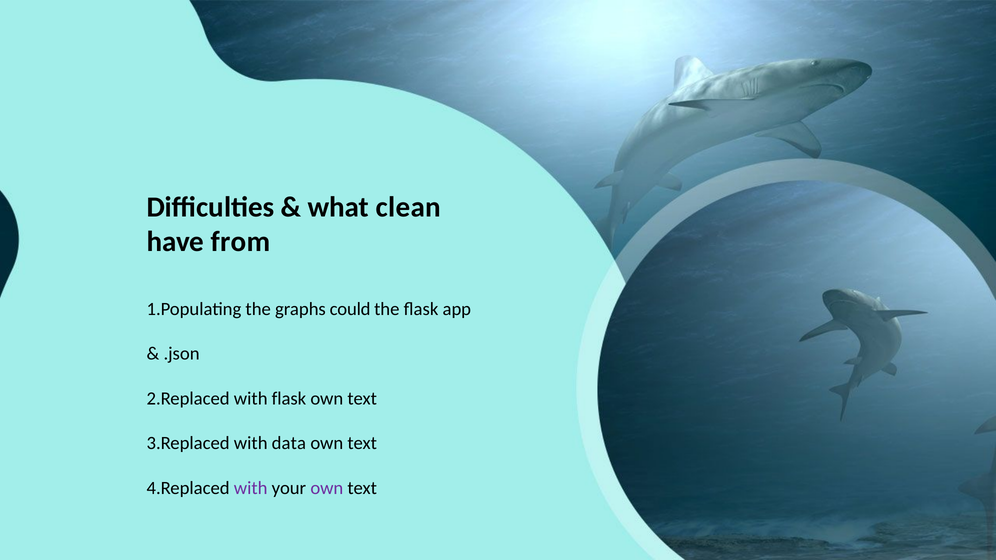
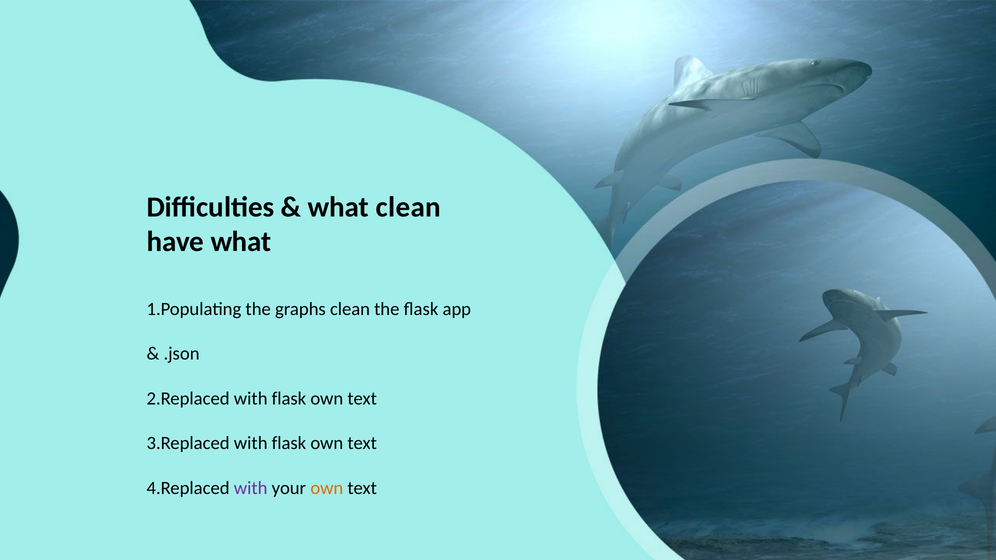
have from: from -> what
graphs could: could -> clean
data at (289, 444): data -> flask
own at (327, 488) colour: purple -> orange
